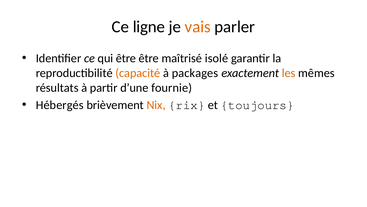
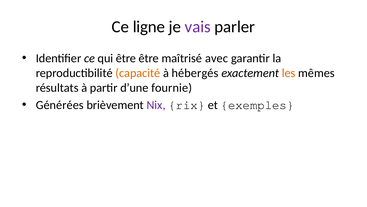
vais colour: orange -> purple
isolé: isolé -> avec
packages: packages -> hébergés
Hébergés: Hébergés -> Générées
Nix colour: orange -> purple
toujours: toujours -> exemples
